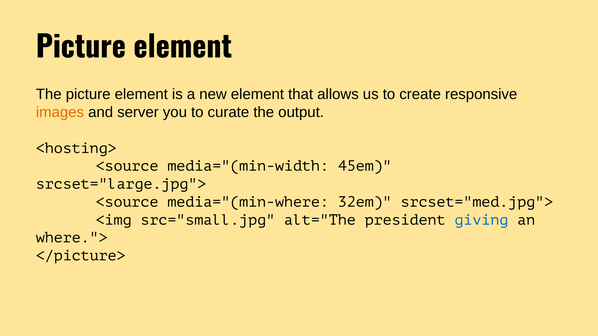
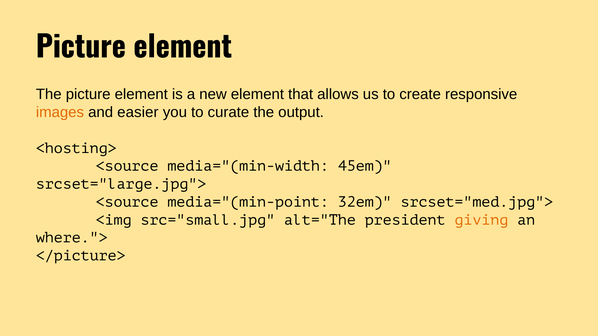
server: server -> easier
media="(min-where: media="(min-where -> media="(min-point
giving colour: blue -> orange
